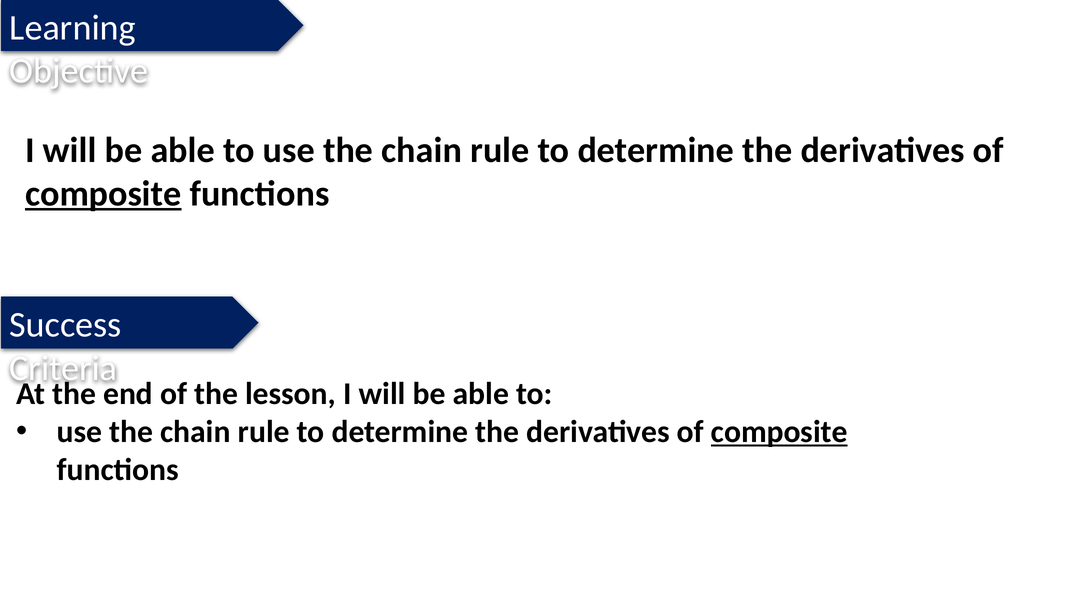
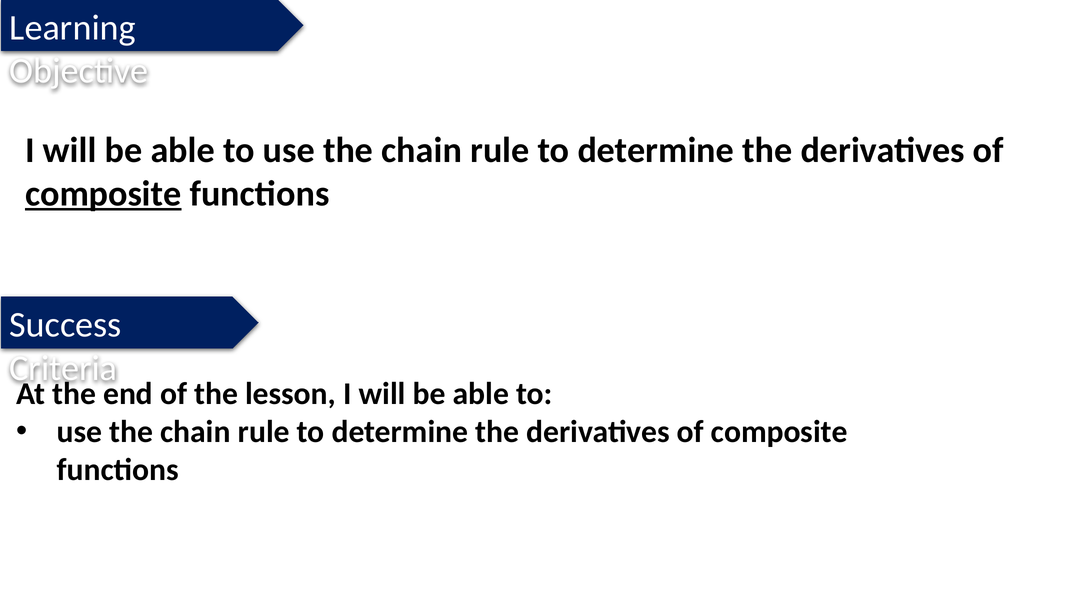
composite at (779, 432) underline: present -> none
